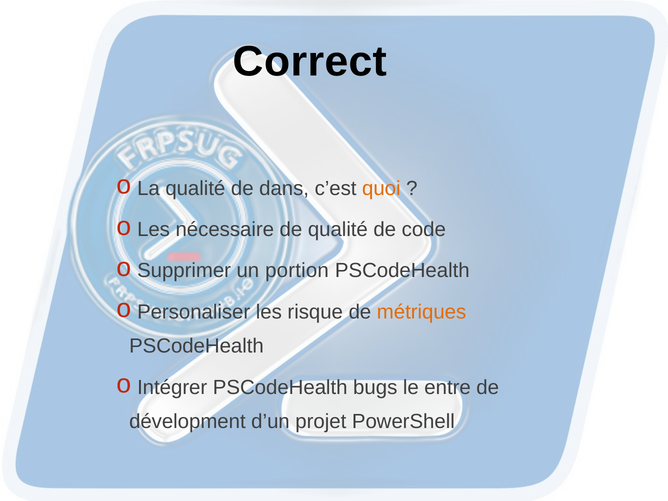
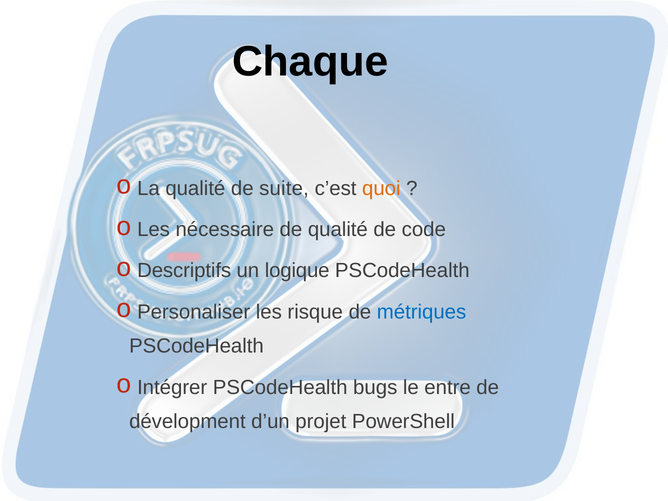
Correct: Correct -> Chaque
dans: dans -> suite
Supprimer: Supprimer -> Descriptifs
portion: portion -> logique
métriques colour: orange -> blue
